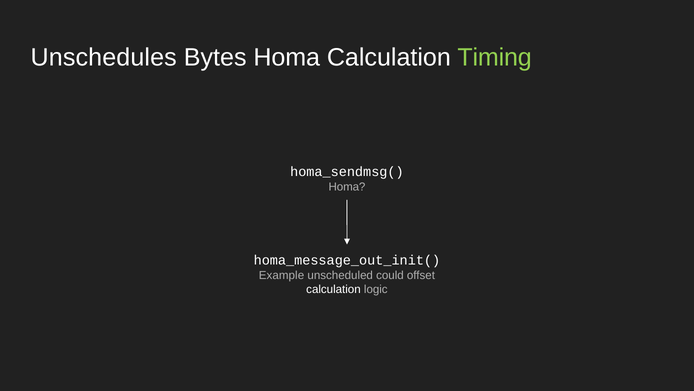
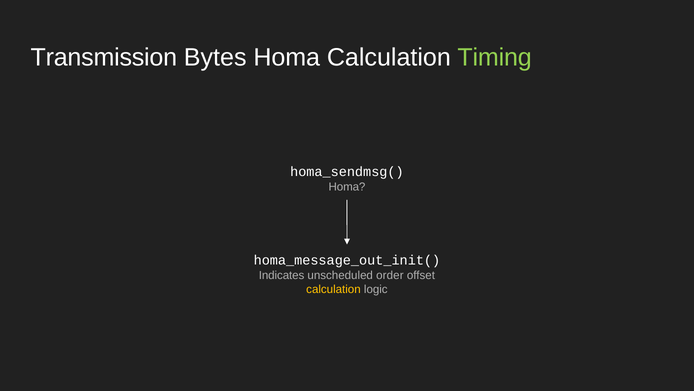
Unschedules: Unschedules -> Transmission
Example: Example -> Indicates
could: could -> order
calculation at (333, 289) colour: white -> yellow
